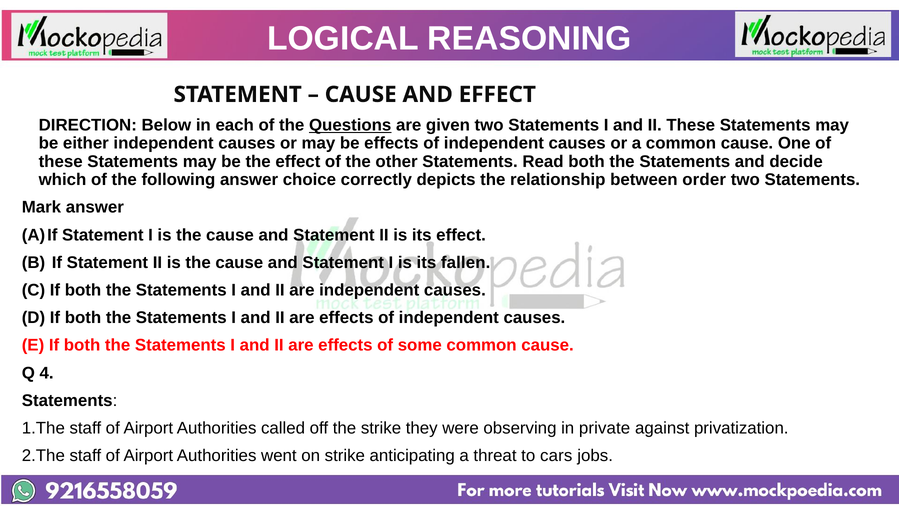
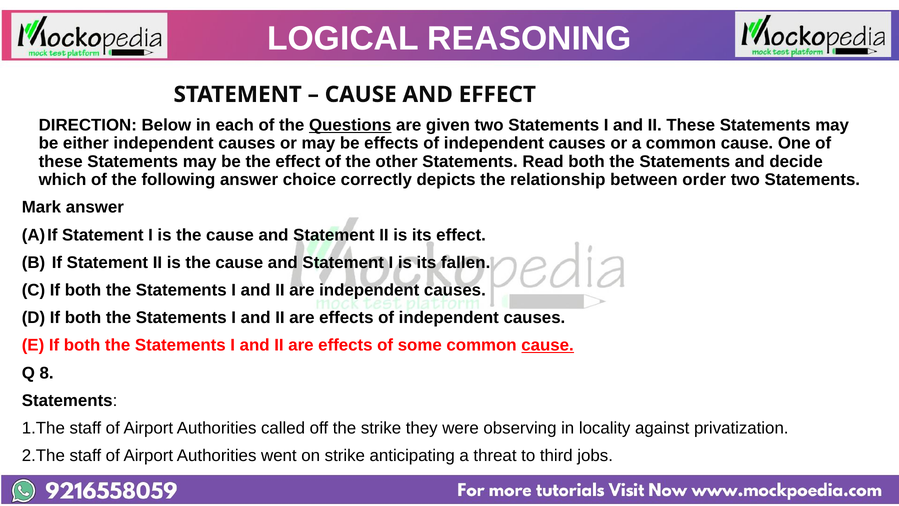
cause at (548, 345) underline: none -> present
4: 4 -> 8
private: private -> locality
cars: cars -> third
